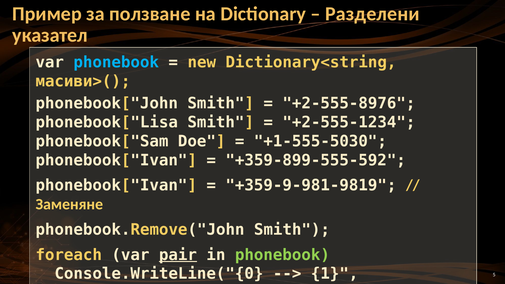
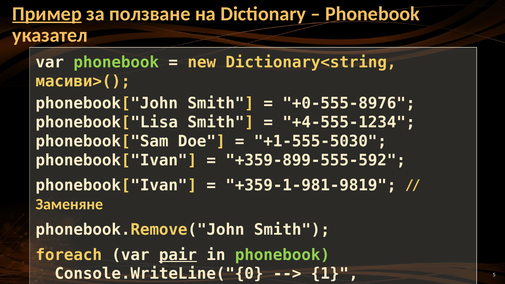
Пример underline: none -> present
Разделени at (372, 14): Разделени -> Phonebook
phonebook at (116, 62) colour: light blue -> light green
+2-555-8976: +2-555-8976 -> +0-555-8976
+2-555-1234: +2-555-1234 -> +4-555-1234
+359-9-981-9819: +359-9-981-9819 -> +359-1-981-9819
